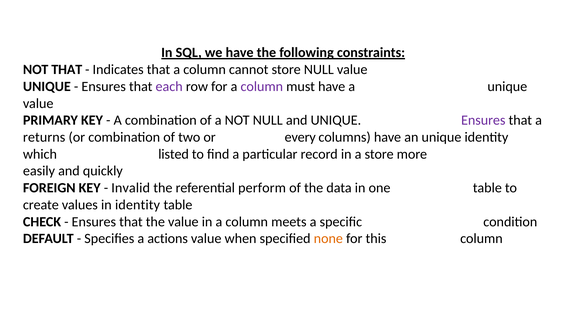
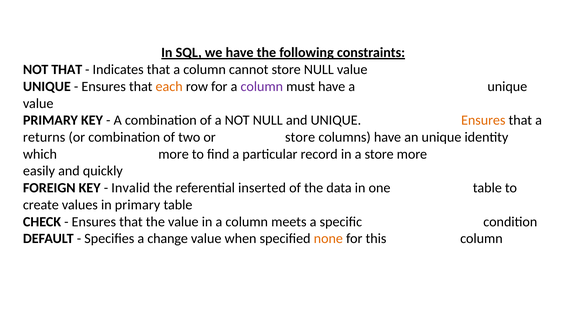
each colour: purple -> orange
Ensures at (483, 120) colour: purple -> orange
or every: every -> store
which listed: listed -> more
perform: perform -> inserted
in identity: identity -> primary
actions: actions -> change
